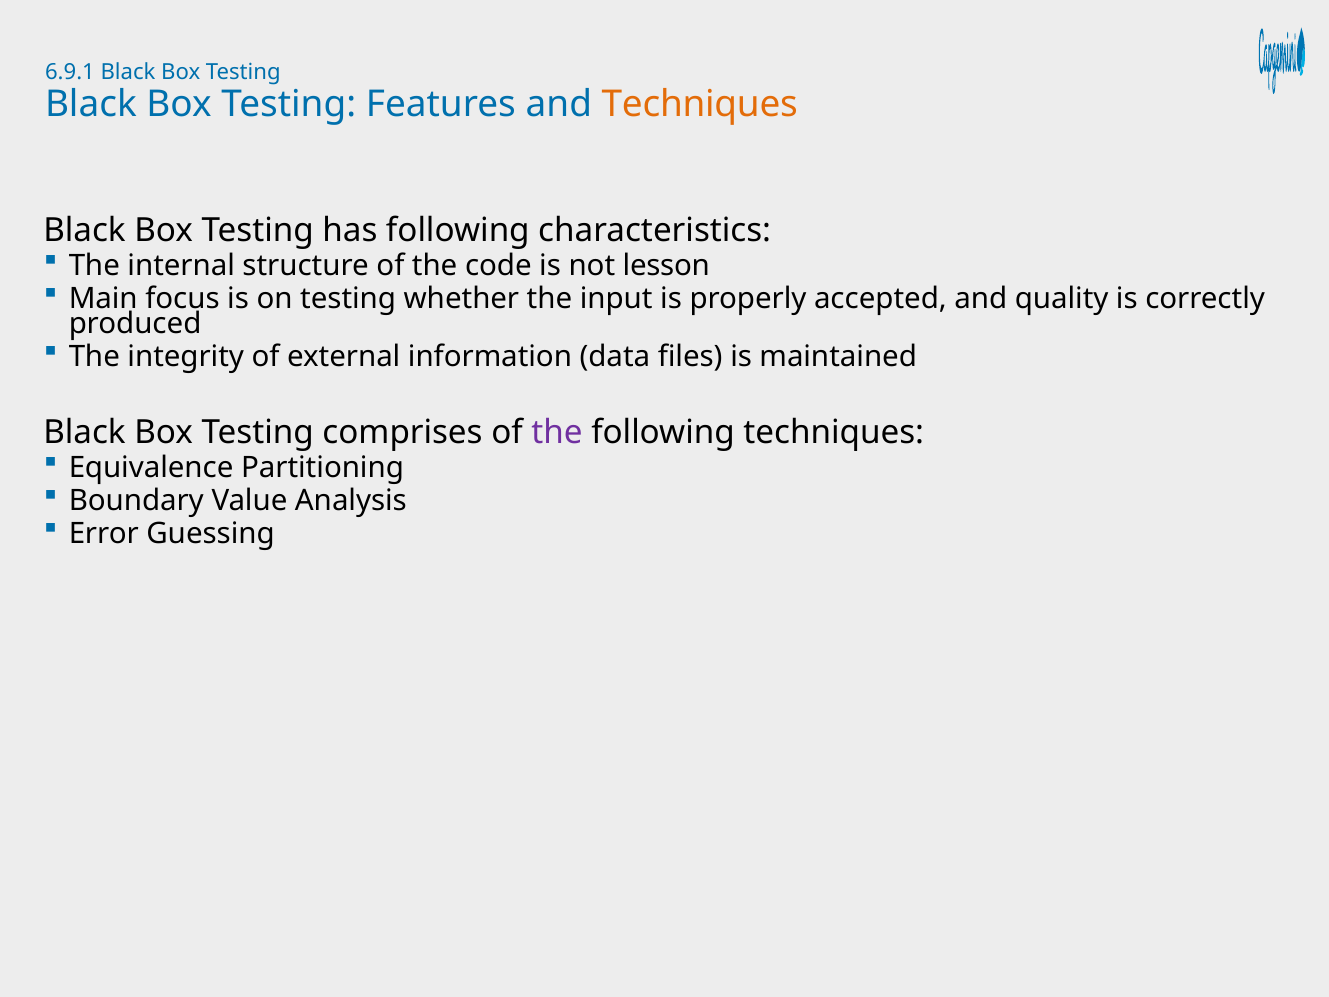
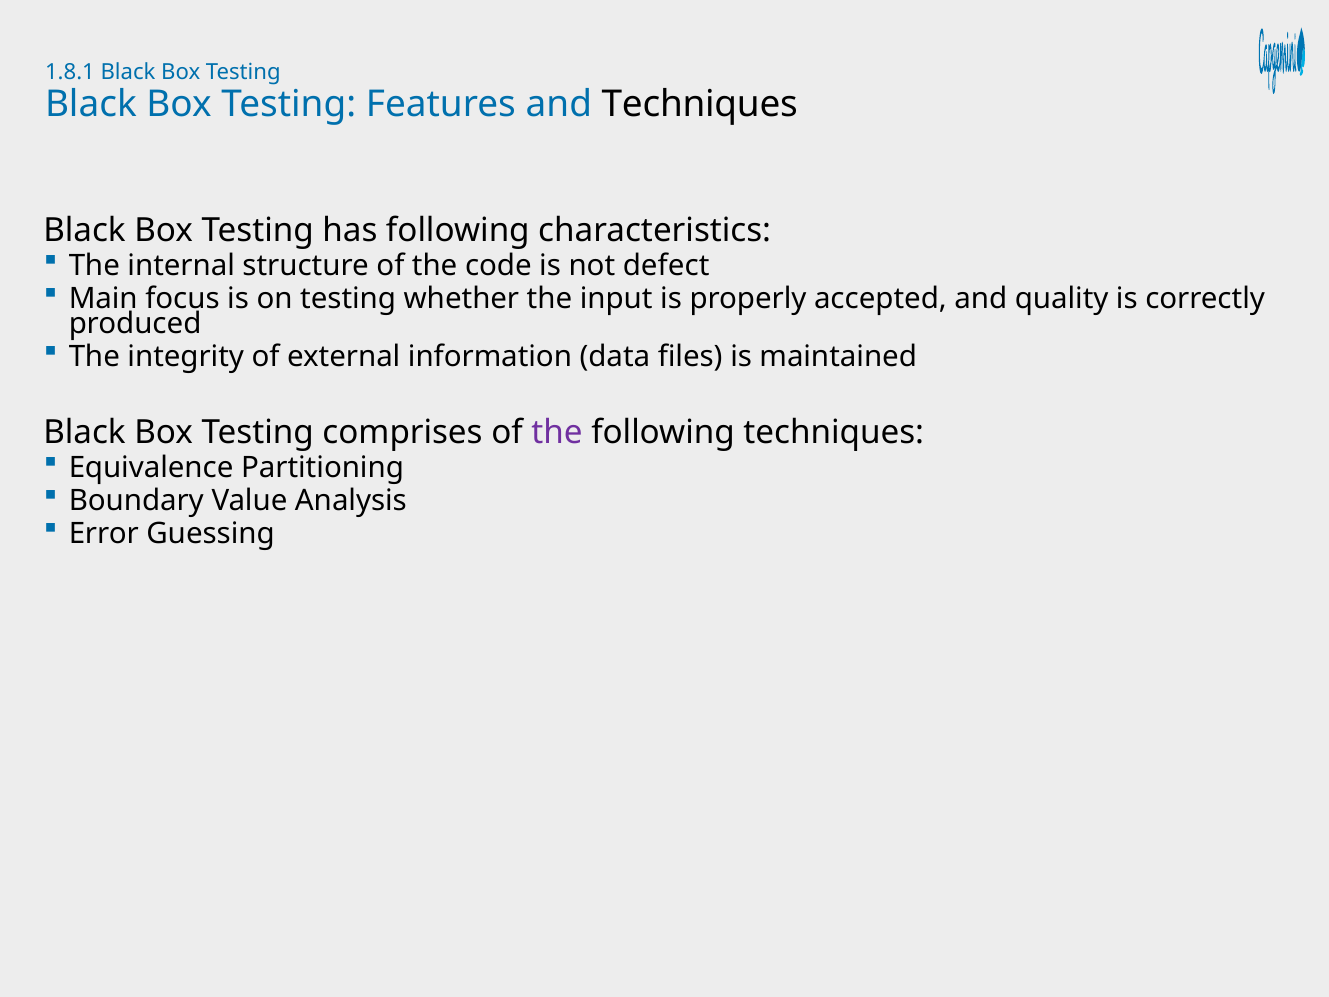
6.9.1: 6.9.1 -> 1.8.1
Techniques at (700, 104) colour: orange -> black
lesson: lesson -> defect
